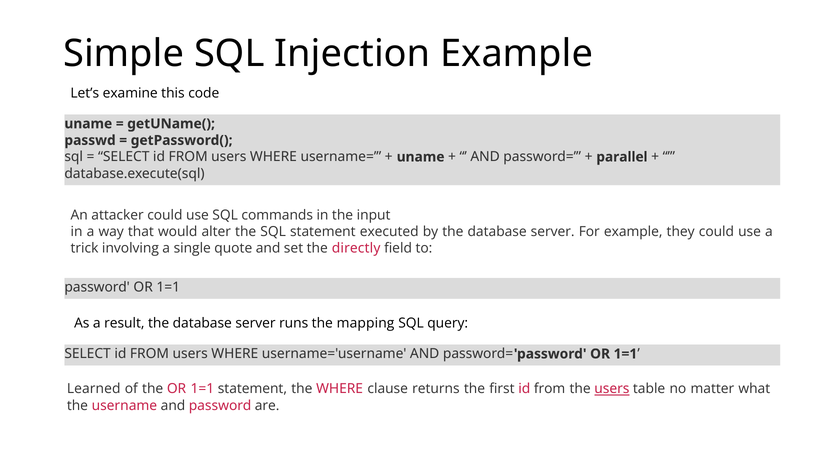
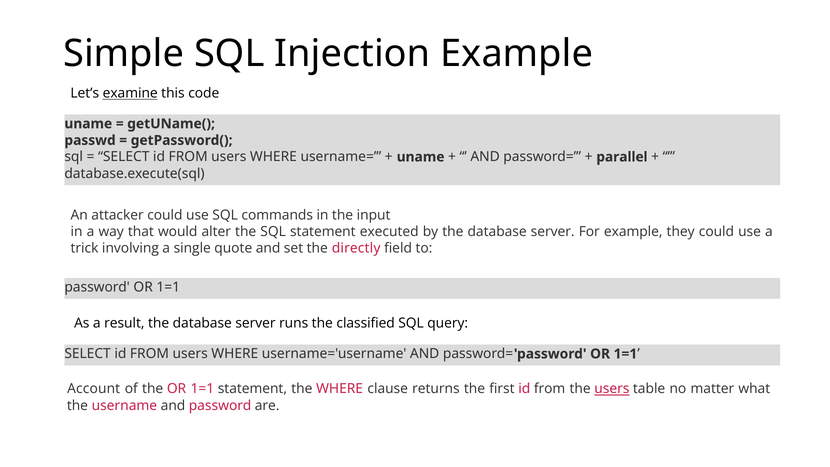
examine underline: none -> present
mapping: mapping -> classified
Learned: Learned -> Account
